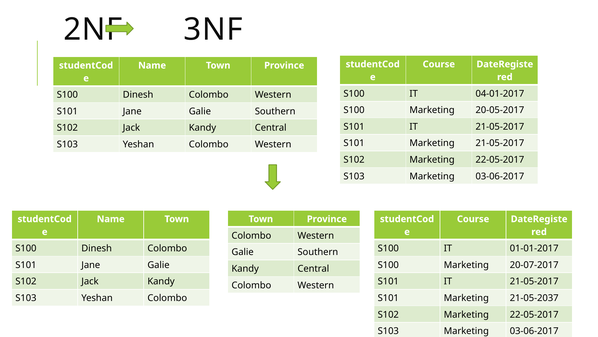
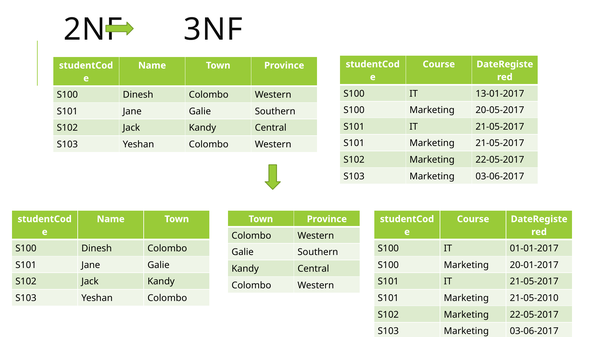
04-01-2017: 04-01-2017 -> 13-01-2017
20-07-2017: 20-07-2017 -> 20-01-2017
21-05-2037: 21-05-2037 -> 21-05-2010
